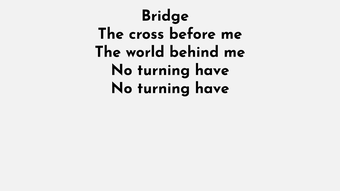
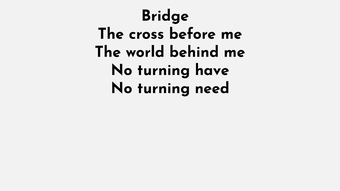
have at (212, 88): have -> need
